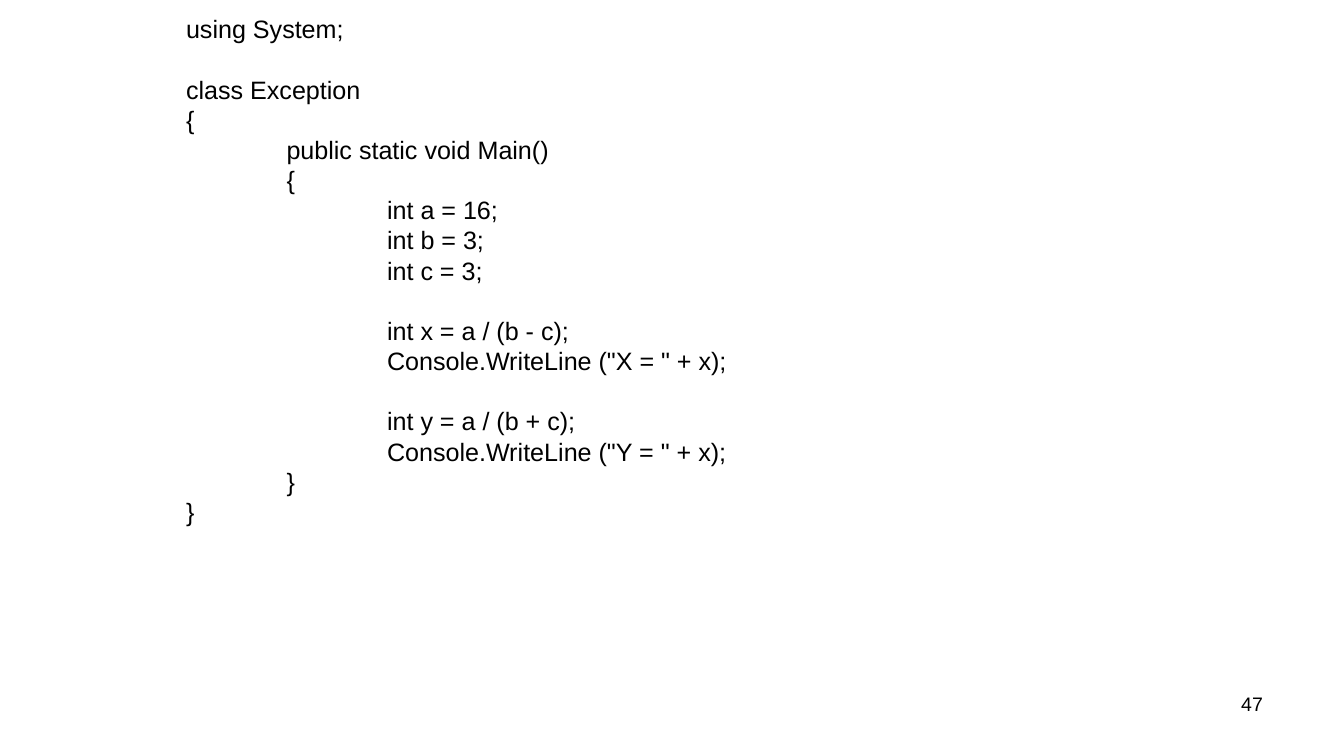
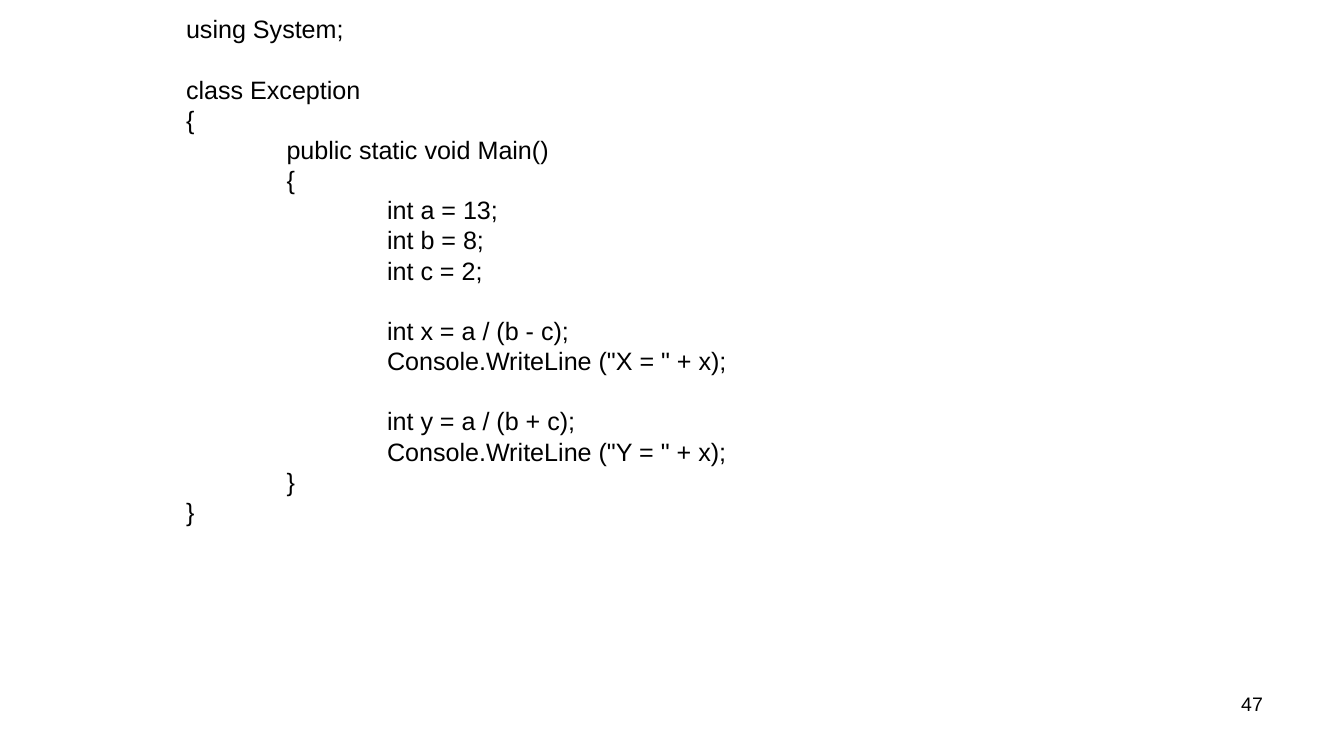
16: 16 -> 13
3 at (473, 242): 3 -> 8
3 at (472, 272): 3 -> 2
